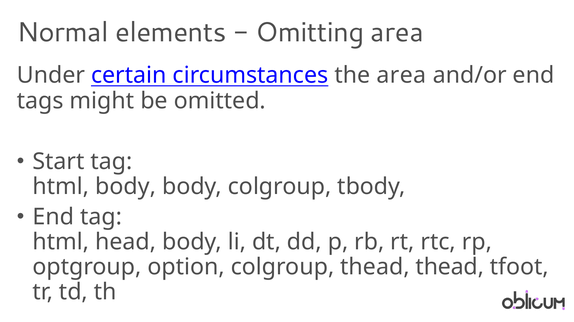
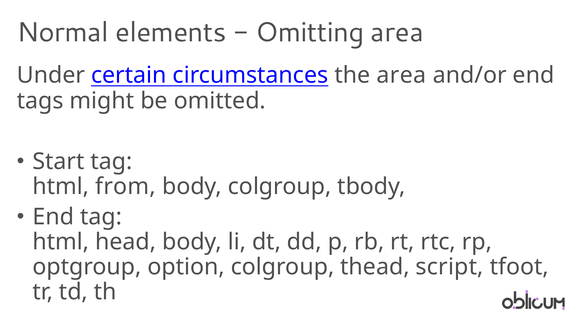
html body: body -> from
thead thead: thead -> script
